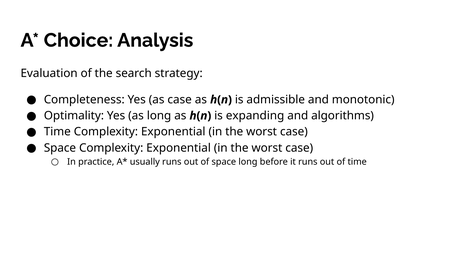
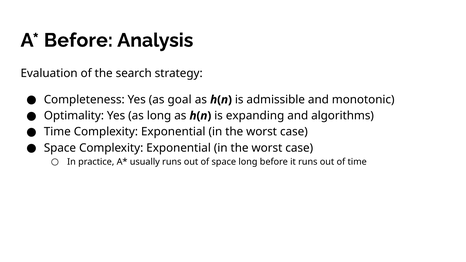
Choice at (78, 40): Choice -> Before
as case: case -> goal
